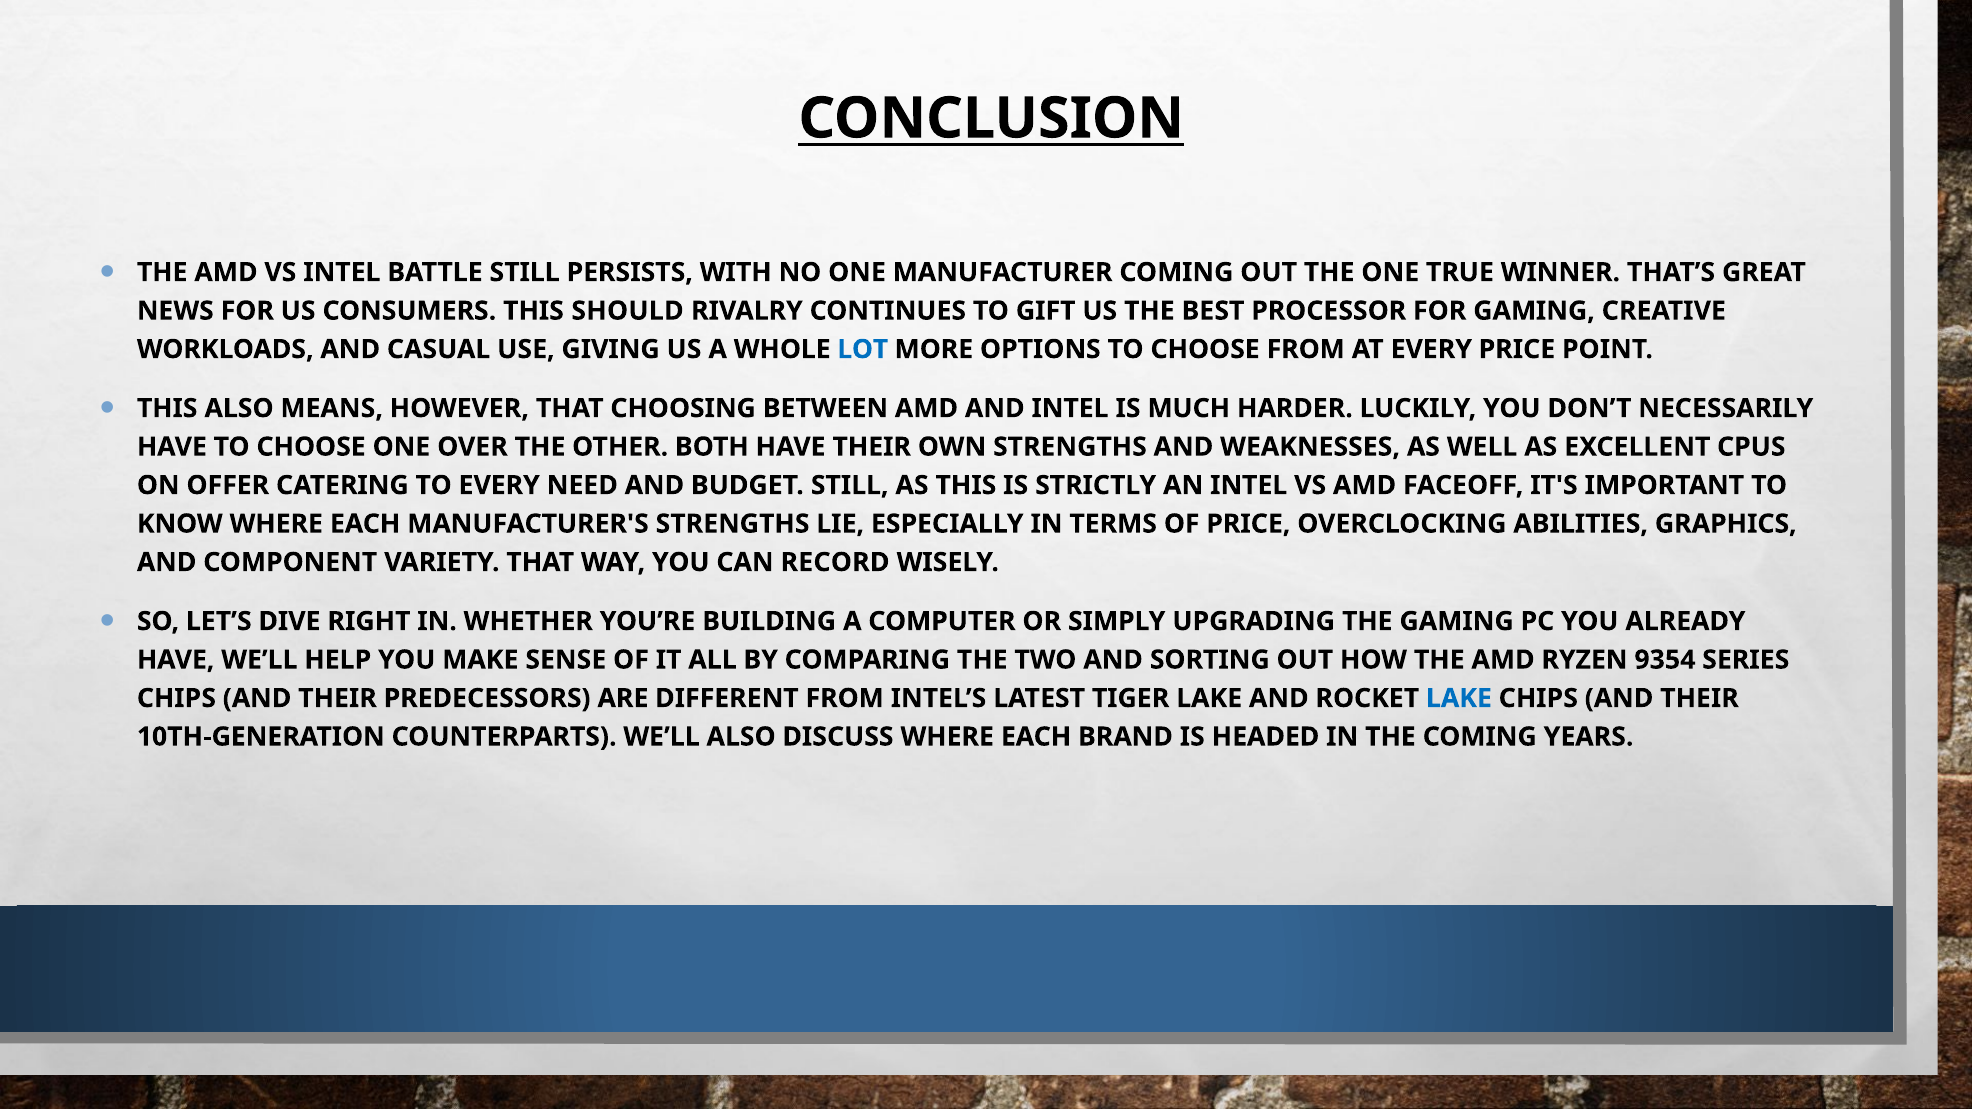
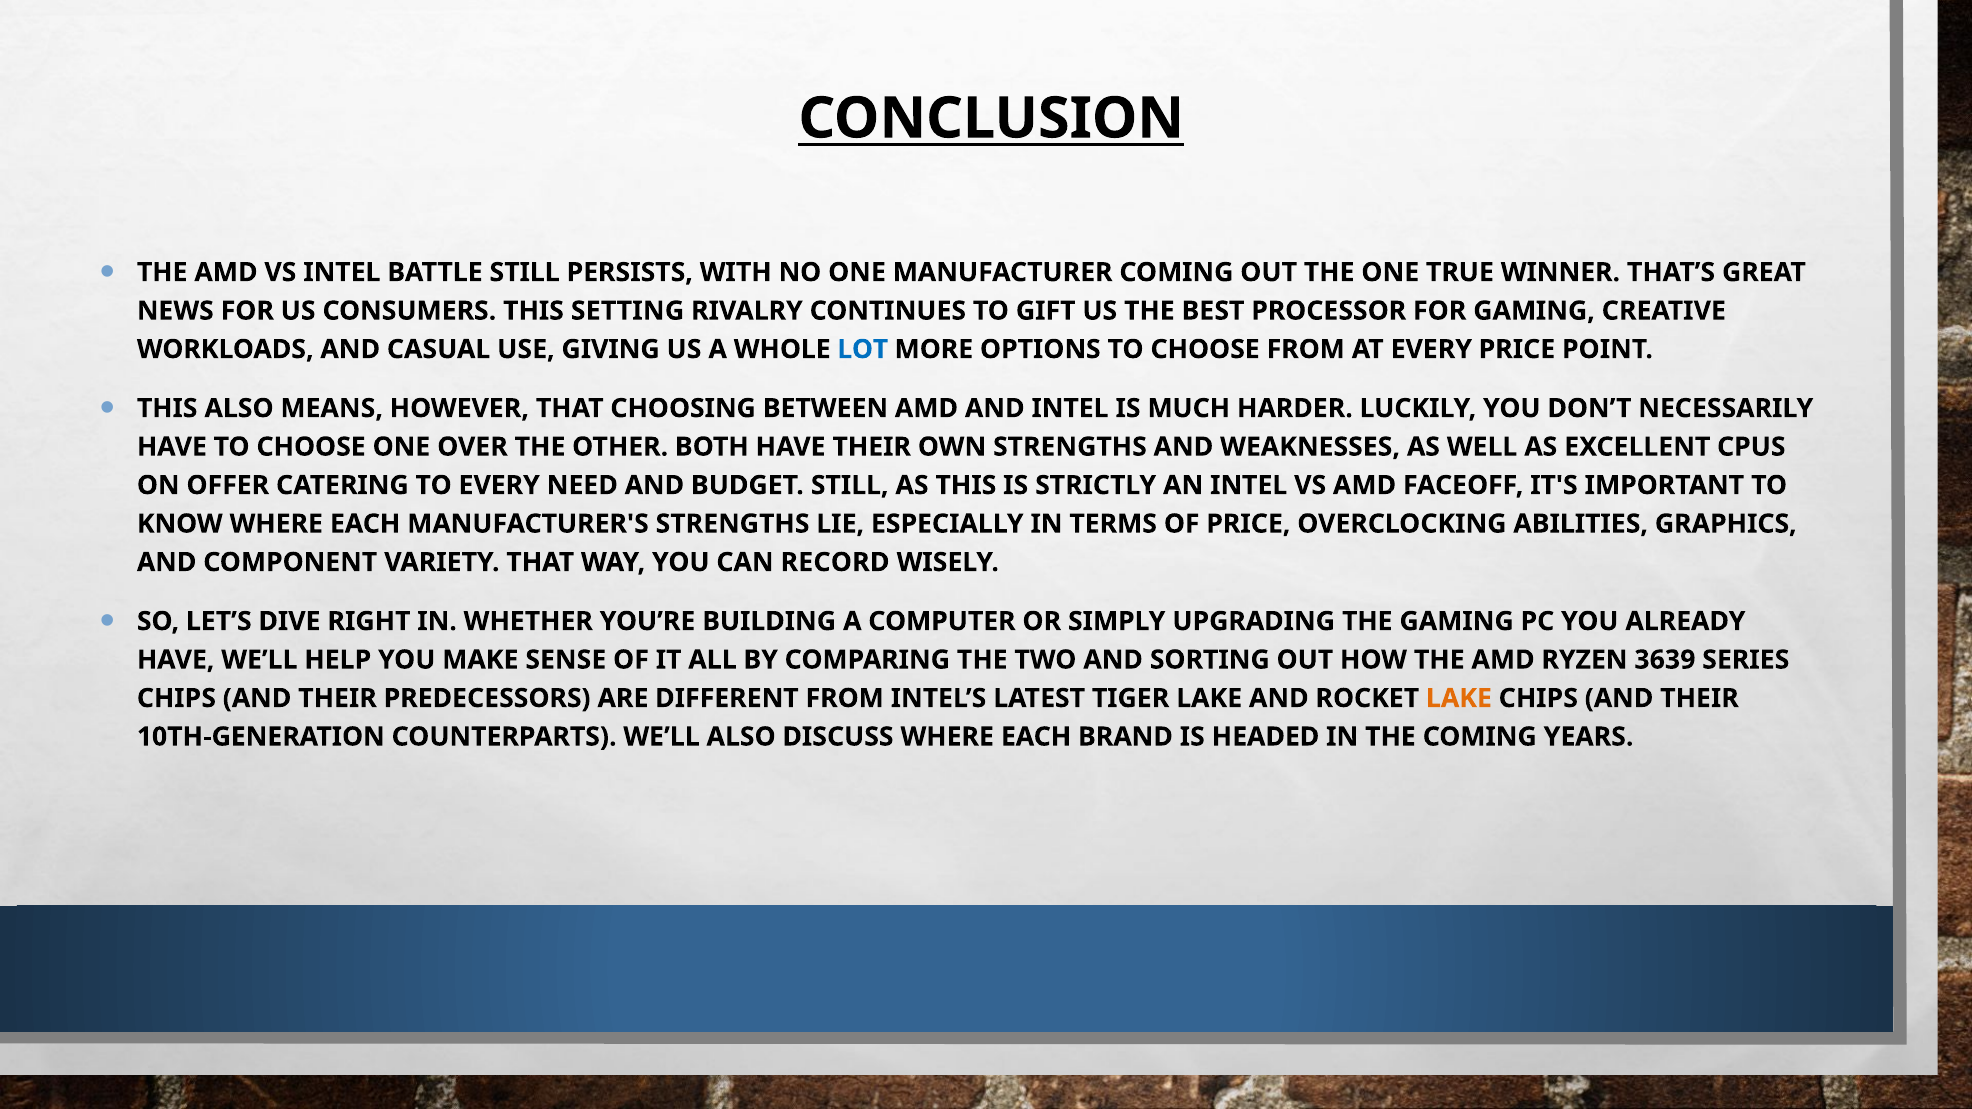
SHOULD: SHOULD -> SETTING
9354: 9354 -> 3639
LAKE at (1459, 698) colour: blue -> orange
